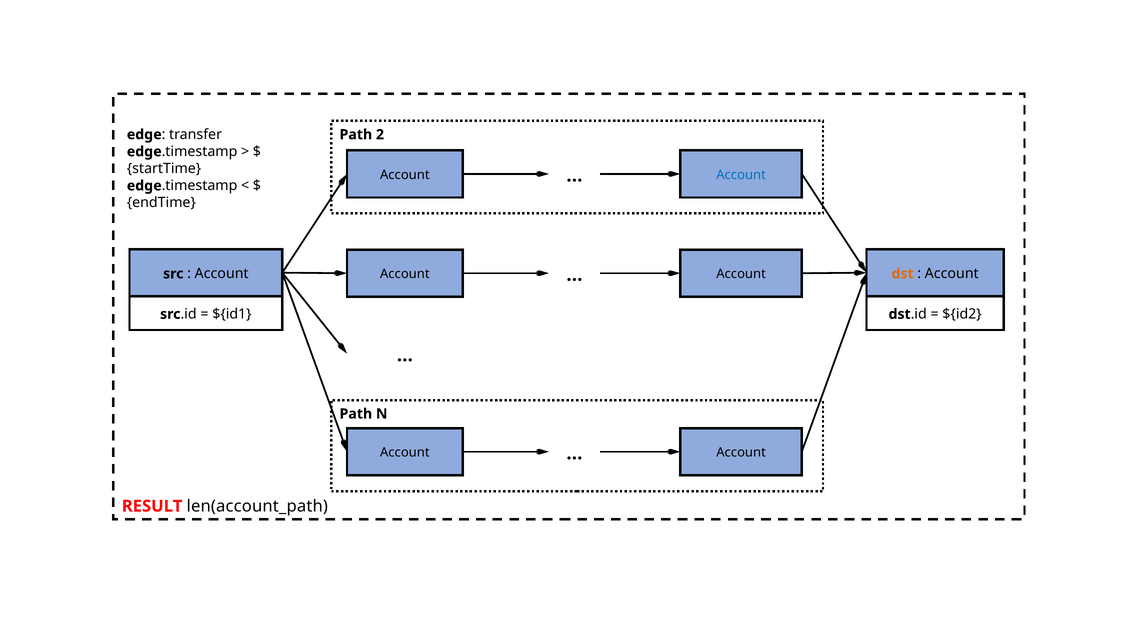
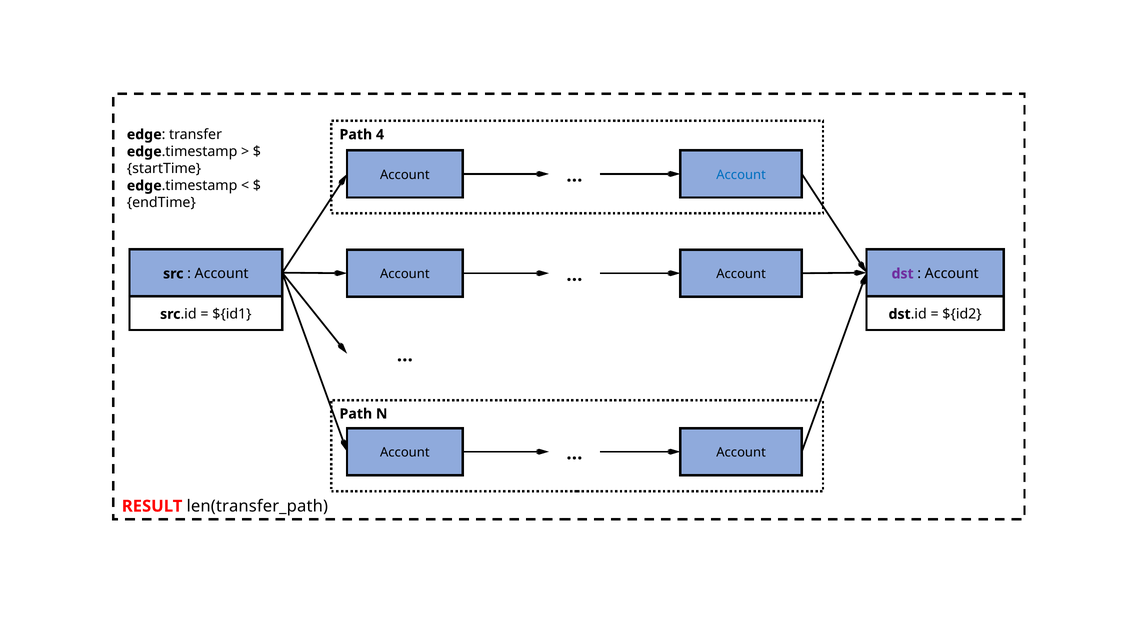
2: 2 -> 4
dst colour: orange -> purple
len(account_path: len(account_path -> len(transfer_path
